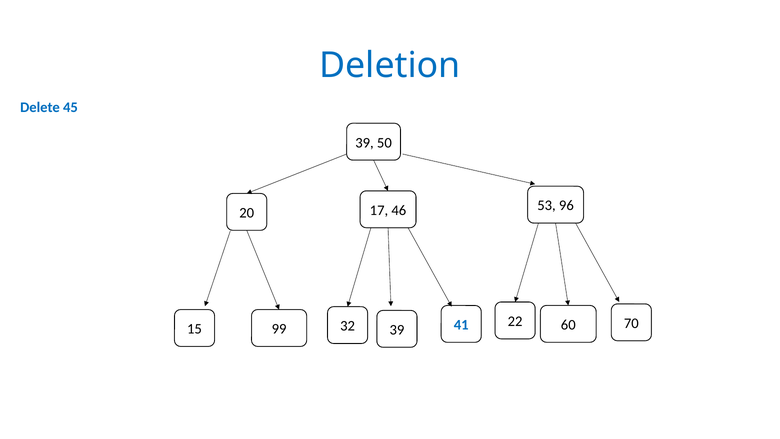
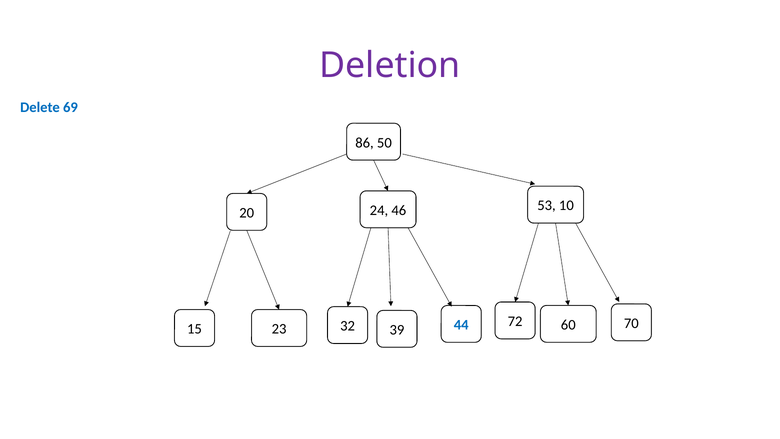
Deletion colour: blue -> purple
45: 45 -> 69
39 at (364, 143): 39 -> 86
96: 96 -> 10
17: 17 -> 24
22: 22 -> 72
99: 99 -> 23
41: 41 -> 44
